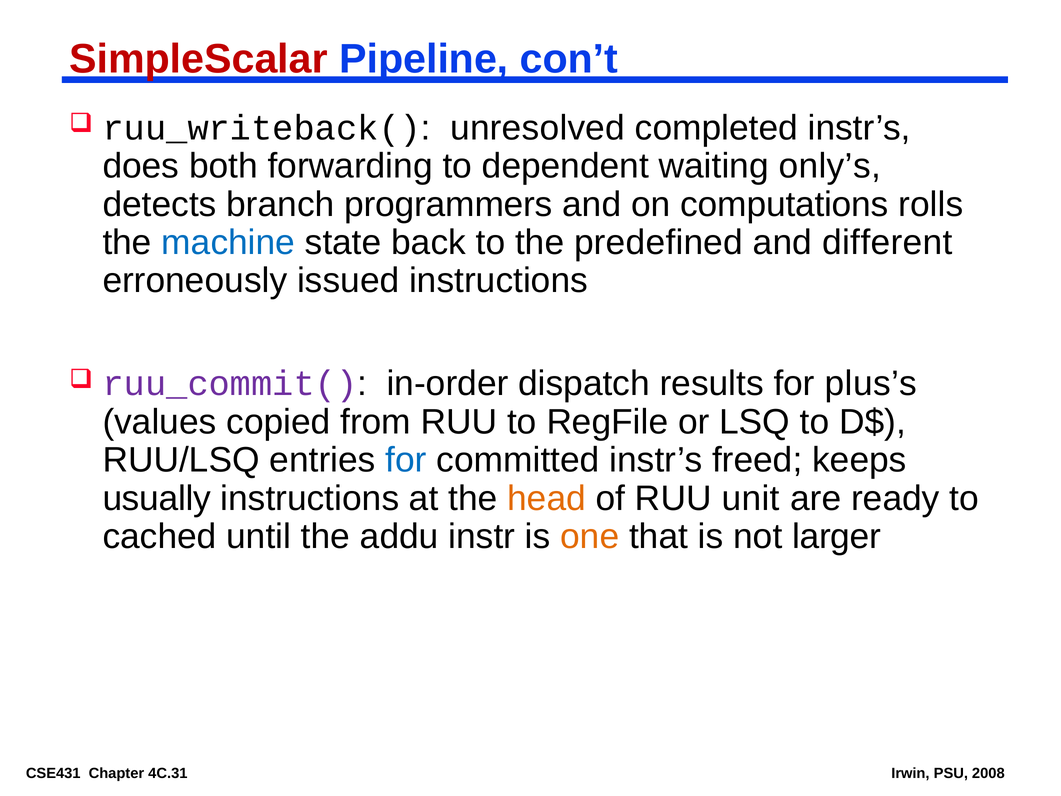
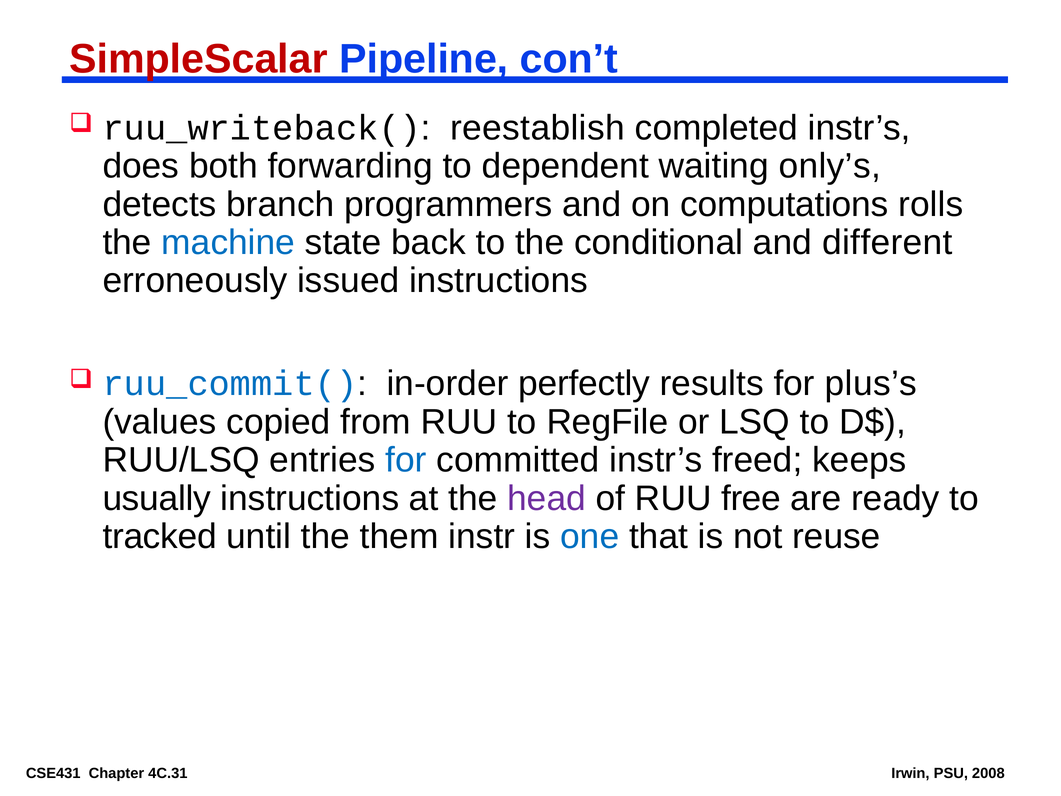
unresolved: unresolved -> reestablish
predefined: predefined -> conditional
ruu_commit( colour: purple -> blue
dispatch: dispatch -> perfectly
head colour: orange -> purple
unit: unit -> free
cached: cached -> tracked
addu: addu -> them
one colour: orange -> blue
larger: larger -> reuse
